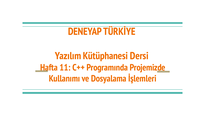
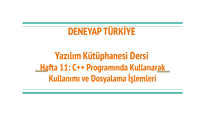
Projemizde: Projemizde -> Kullanarak
